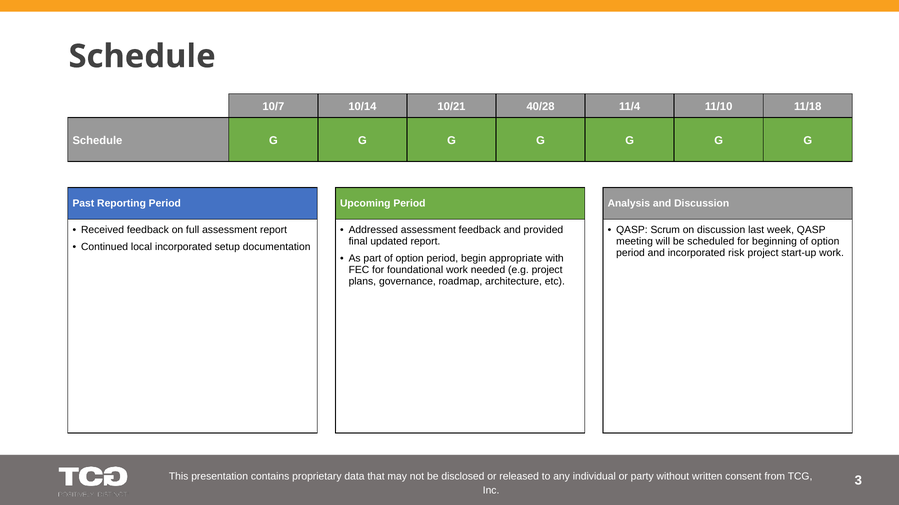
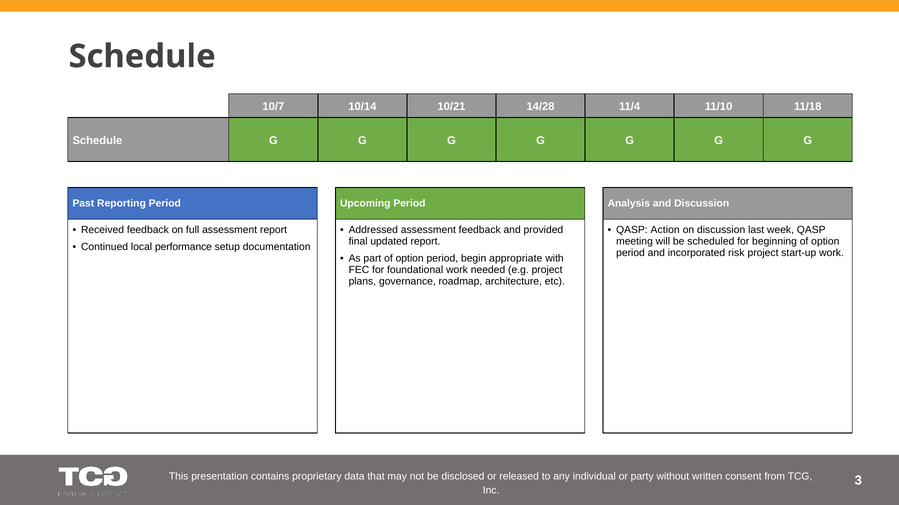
40/28: 40/28 -> 14/28
Scrum: Scrum -> Action
local incorporated: incorporated -> performance
